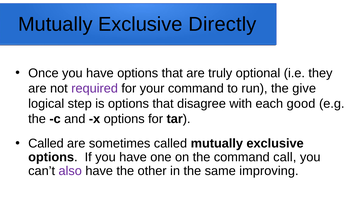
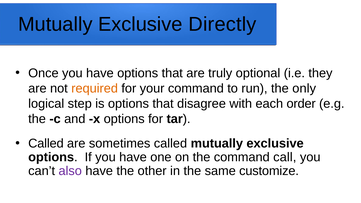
required colour: purple -> orange
give: give -> only
good: good -> order
improving: improving -> customize
